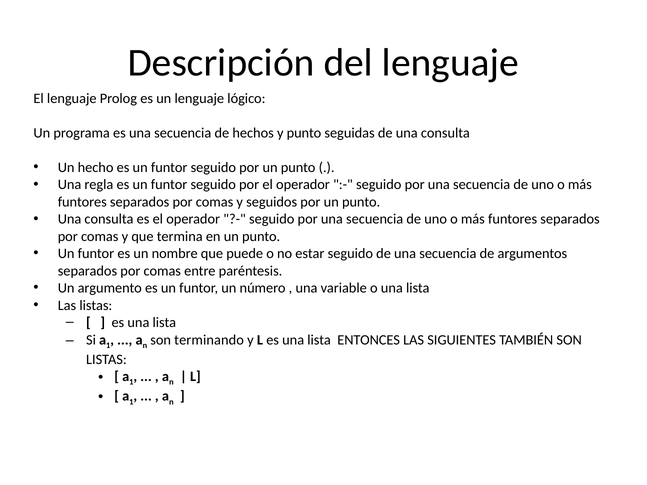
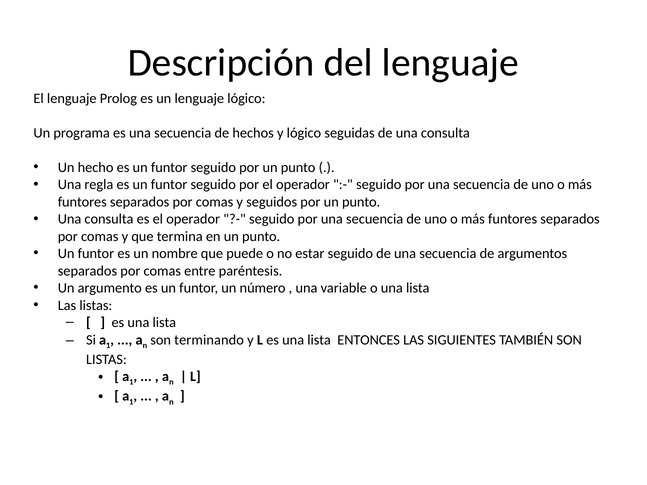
y punto: punto -> lógico
